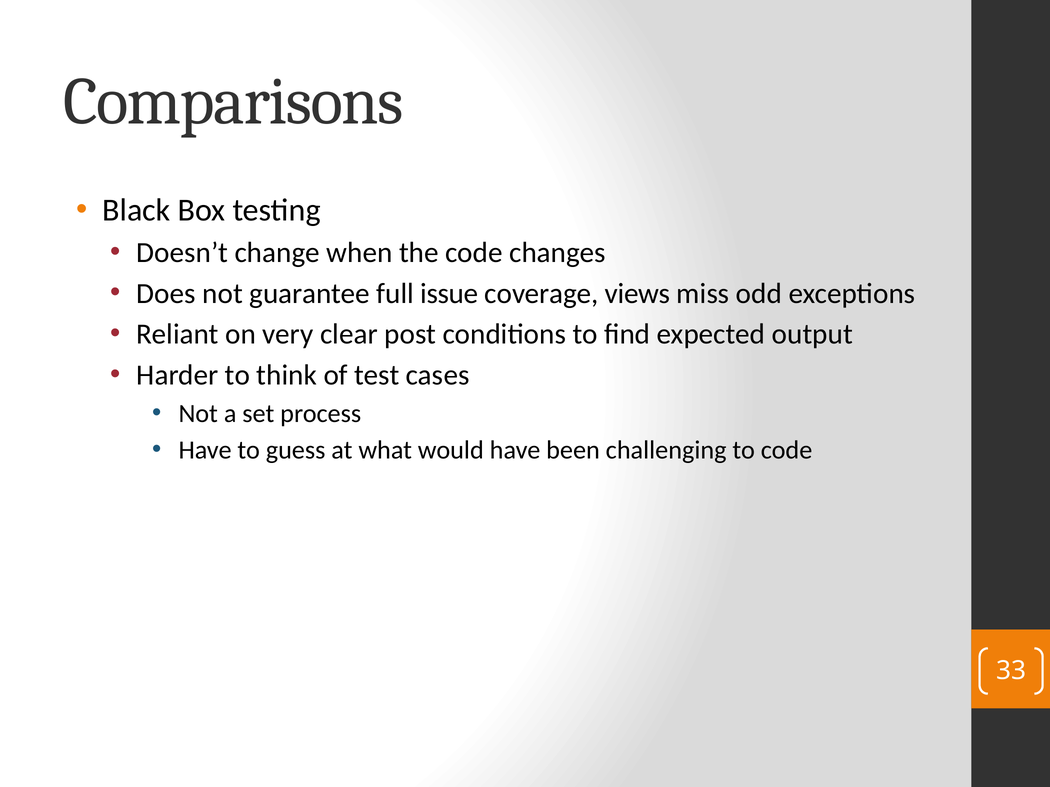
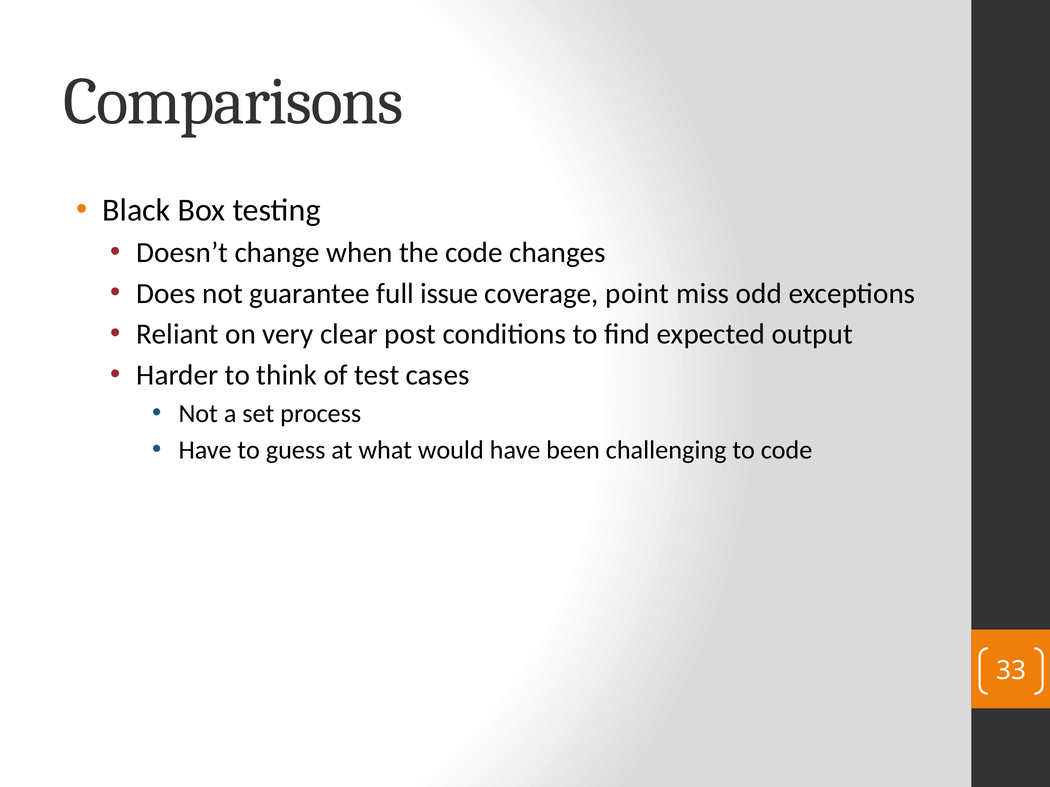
views: views -> point
